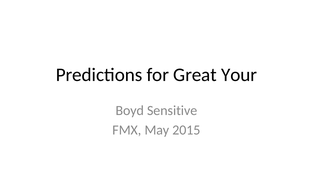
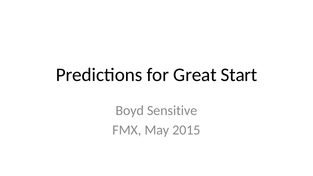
Your: Your -> Start
